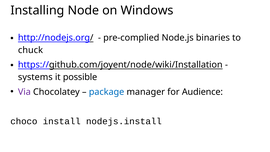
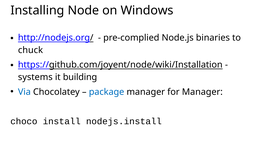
possible: possible -> building
Via colour: purple -> blue
for Audience: Audience -> Manager
